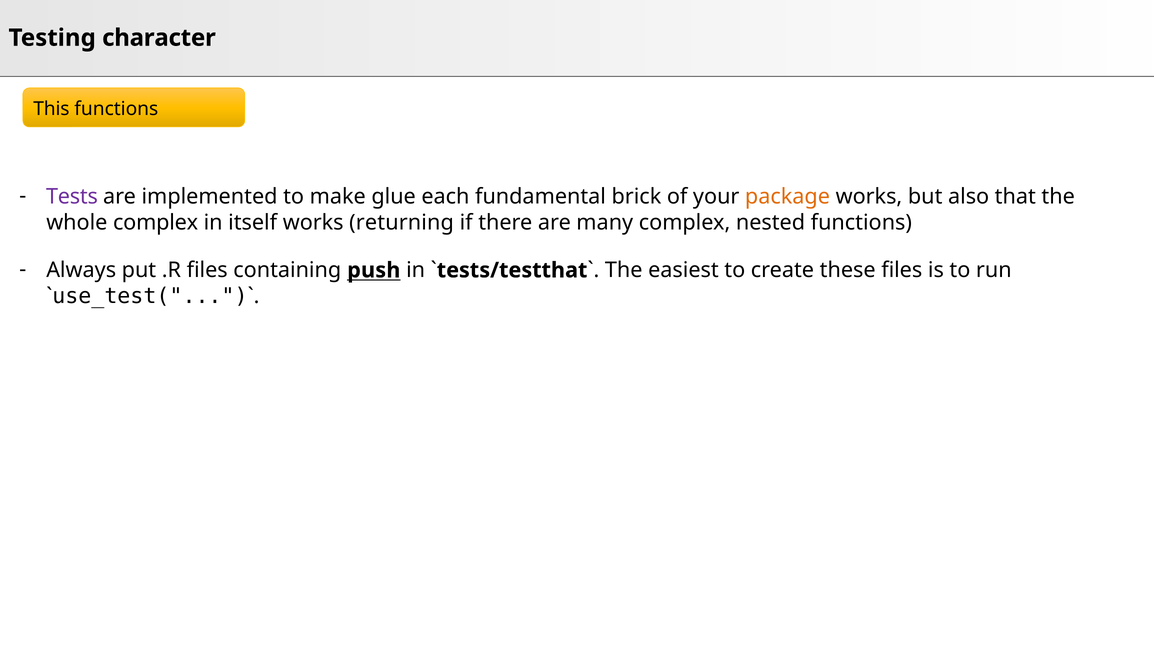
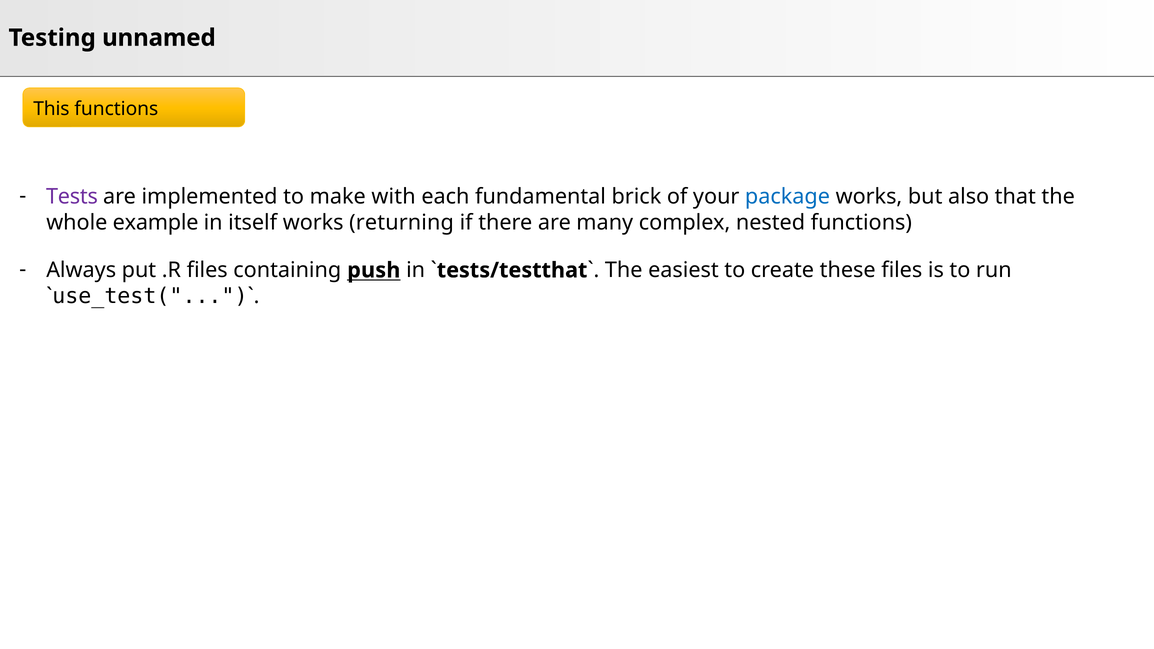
character: character -> unnamed
glue: glue -> with
package colour: orange -> blue
whole complex: complex -> example
